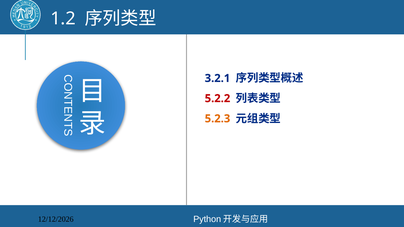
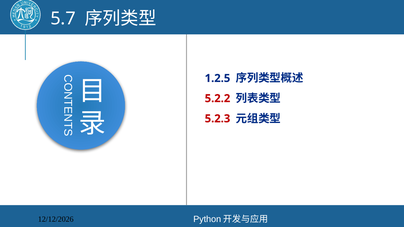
1.2: 1.2 -> 5.7
3.2.1: 3.2.1 -> 1.2.5
5.2.3 colour: orange -> red
